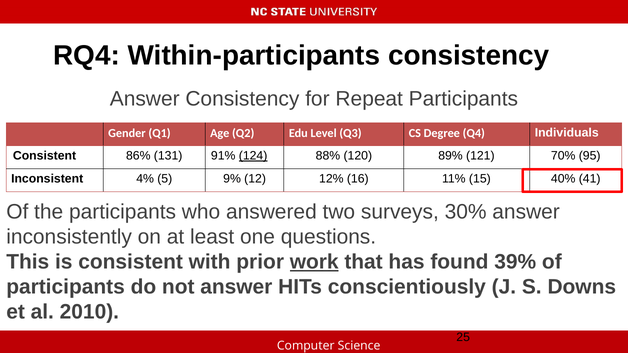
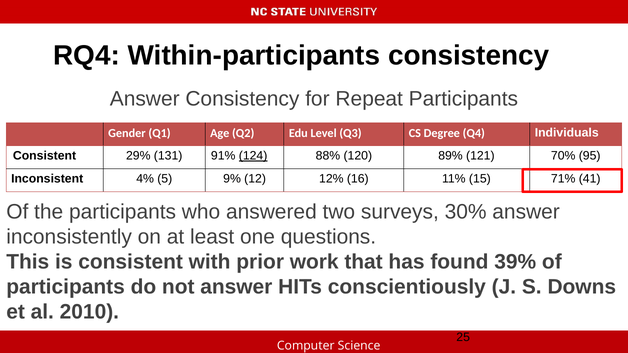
86%: 86% -> 29%
40%: 40% -> 71%
work underline: present -> none
